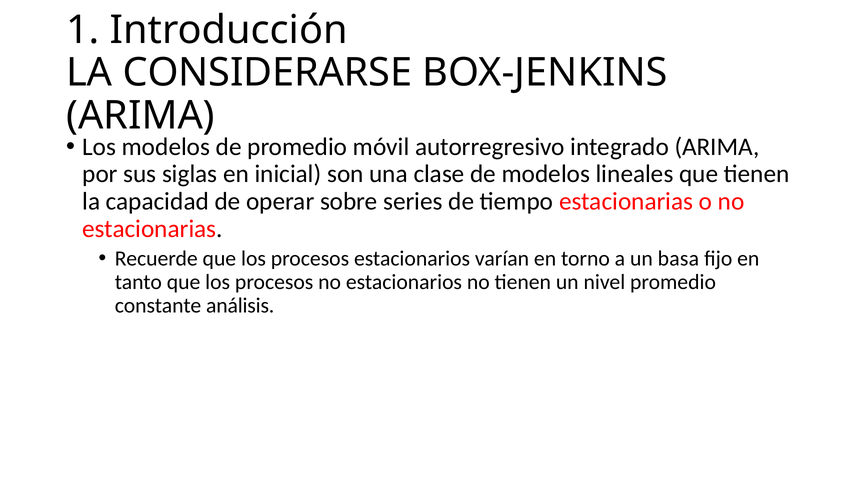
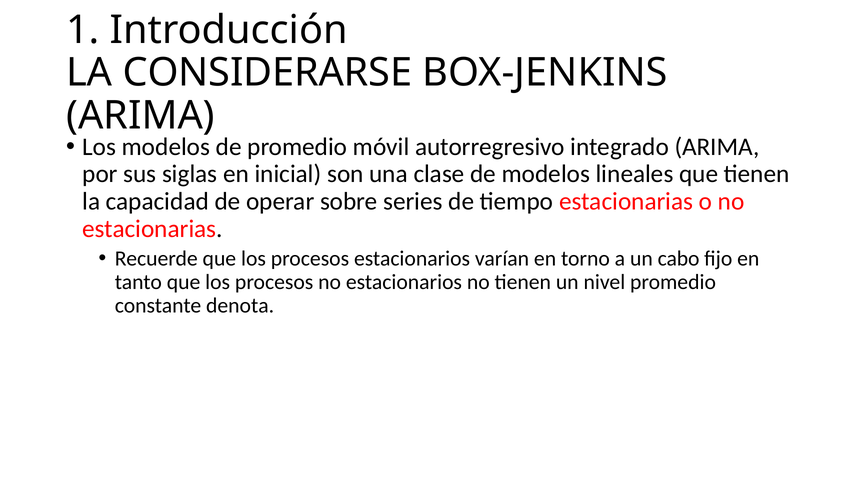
basa: basa -> cabo
análisis: análisis -> denota
